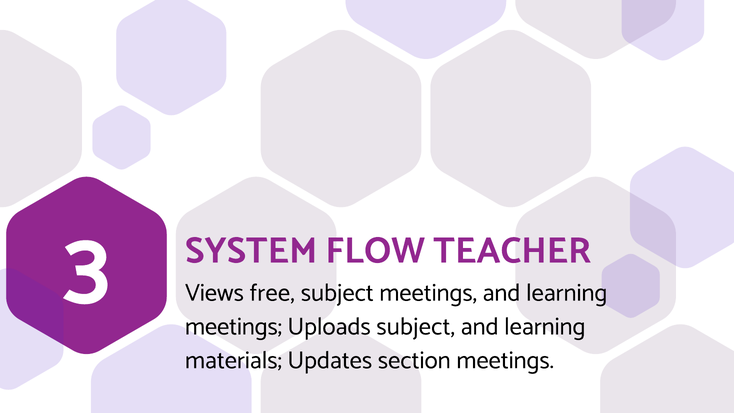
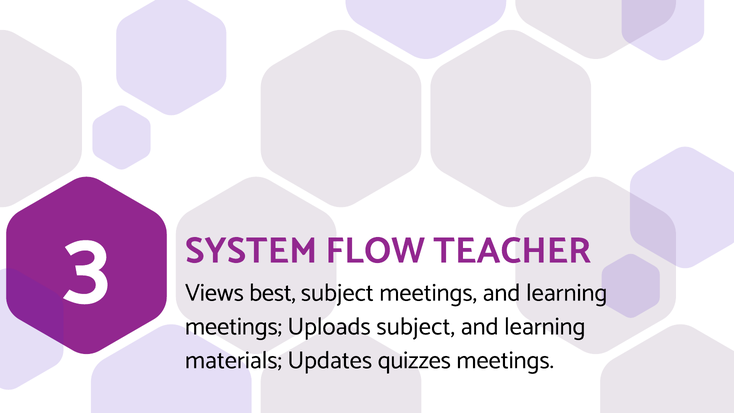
free: free -> best
section: section -> quizzes
